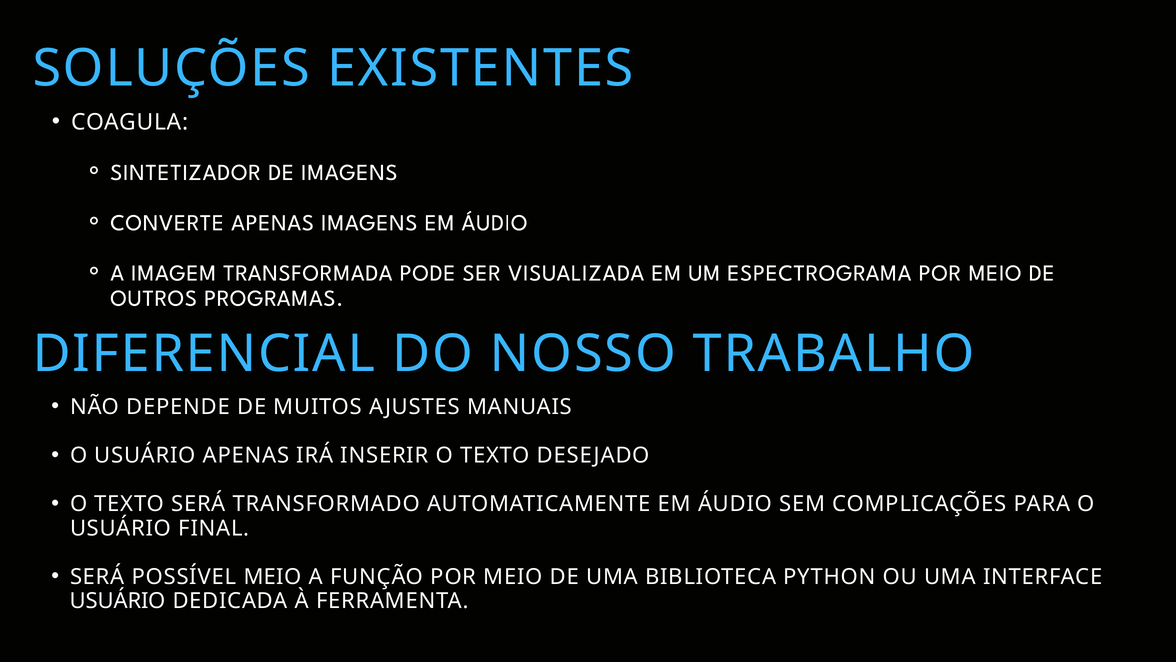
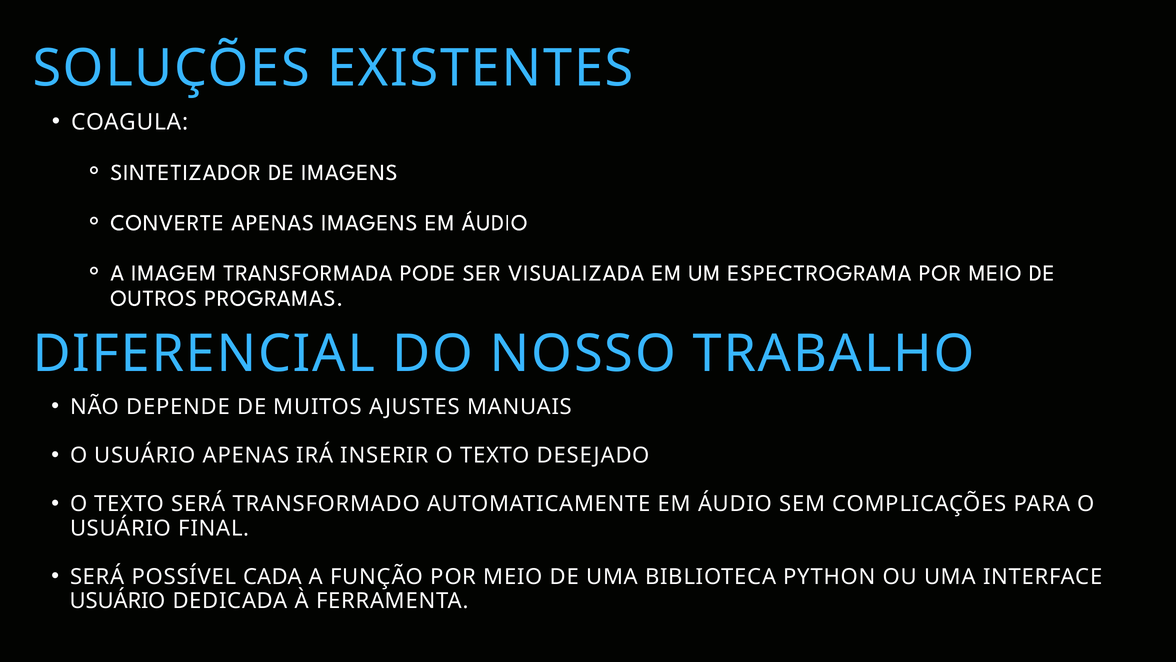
POSSÍVEL MEIO: MEIO -> CADA
